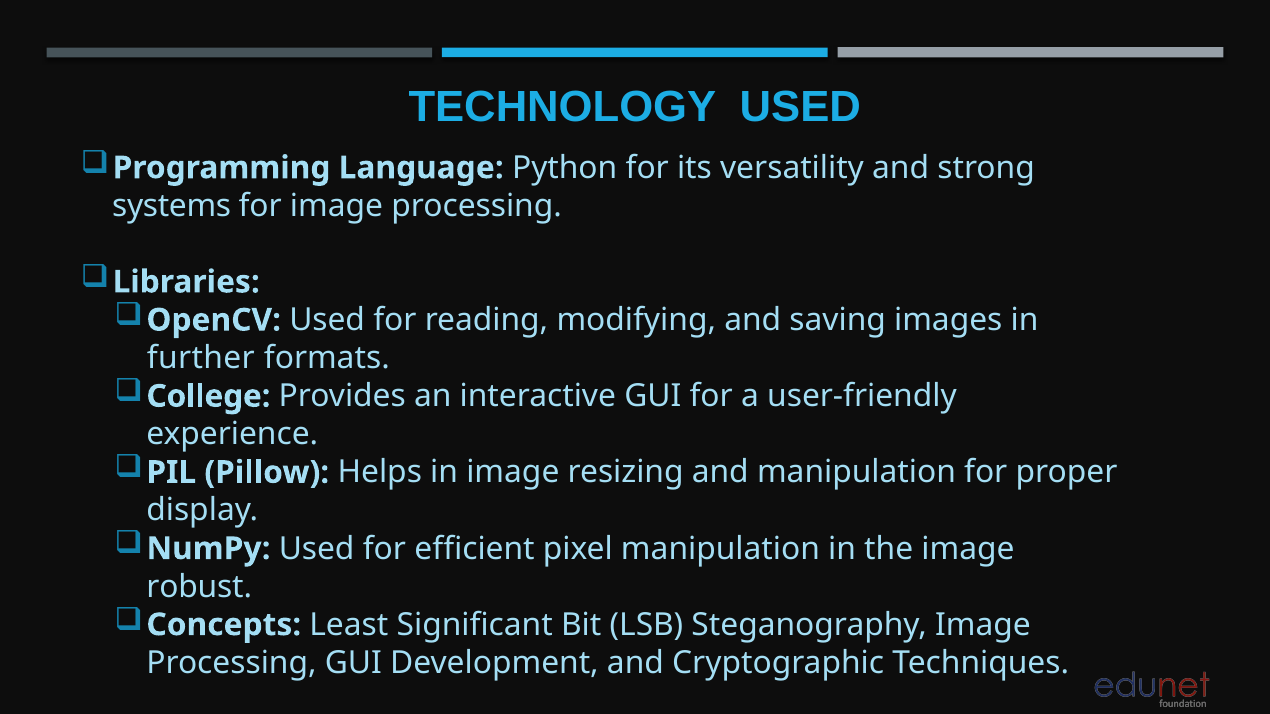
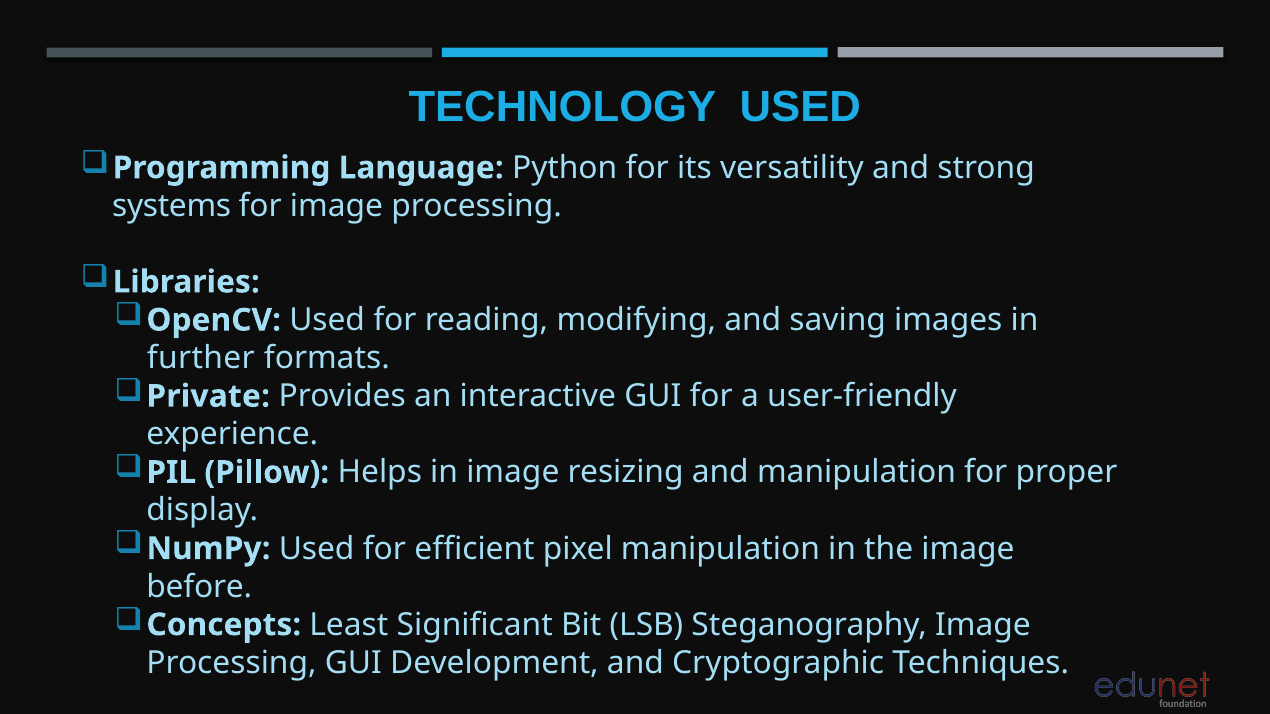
College: College -> Private
robust: robust -> before
